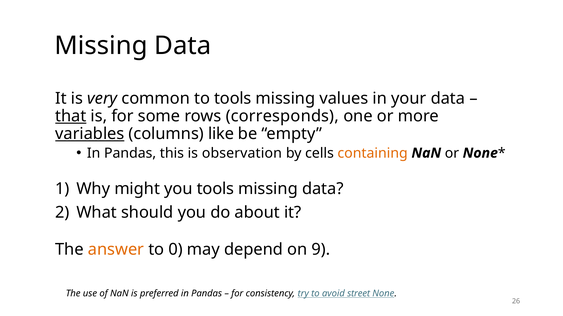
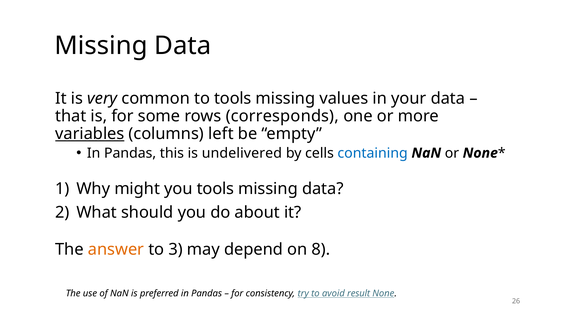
that underline: present -> none
like: like -> left
observation: observation -> undelivered
containing colour: orange -> blue
0: 0 -> 3
9: 9 -> 8
street: street -> result
